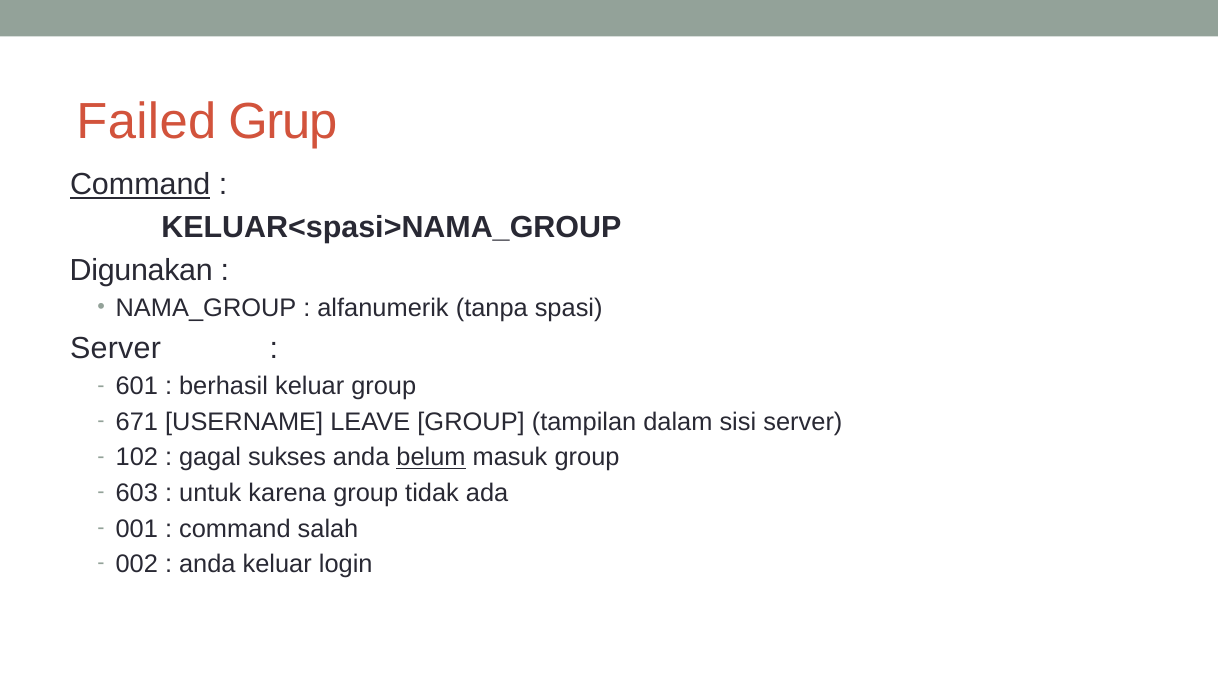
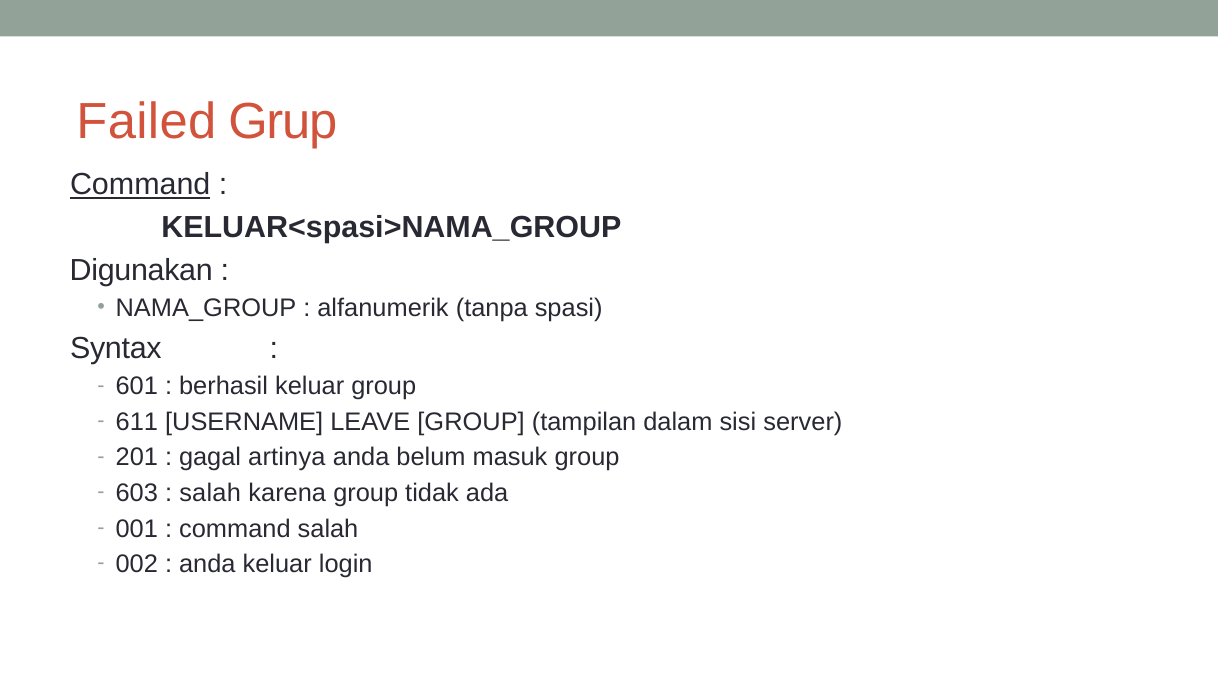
Server at (116, 348): Server -> Syntax
671: 671 -> 611
102: 102 -> 201
sukses: sukses -> artinya
belum underline: present -> none
untuk at (210, 493): untuk -> salah
